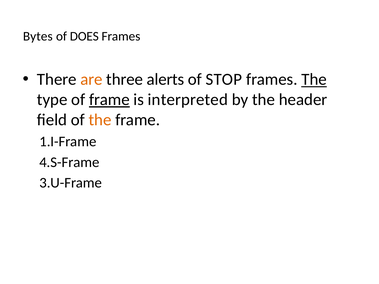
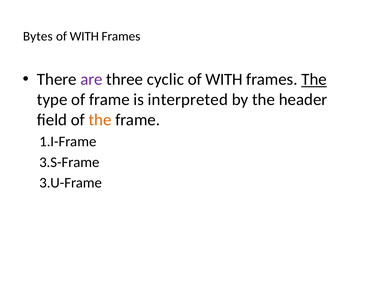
DOES at (84, 36): DOES -> WITH
are colour: orange -> purple
alerts: alerts -> cyclic
STOP at (224, 80): STOP -> WITH
frame at (109, 100) underline: present -> none
4.S-Frame: 4.S-Frame -> 3.S-Frame
